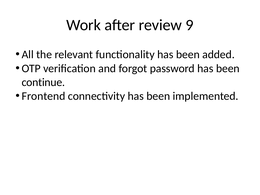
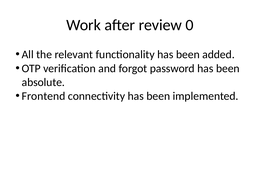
9: 9 -> 0
continue: continue -> absolute
